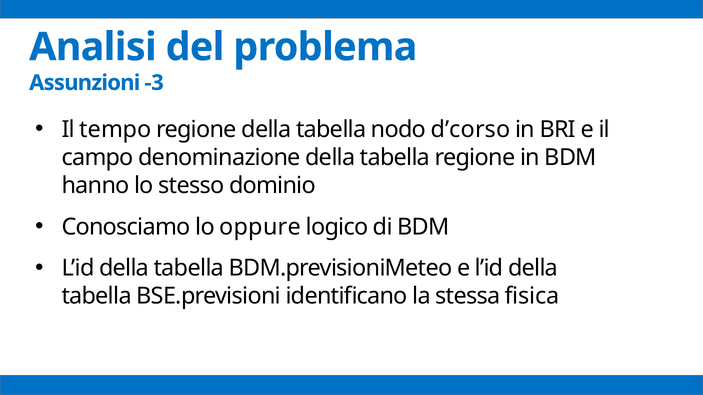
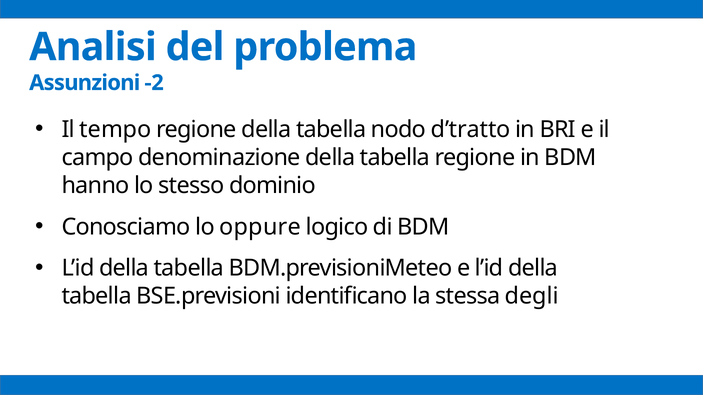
-3: -3 -> -2
d’corso: d’corso -> d’tratto
fisica: fisica -> degli
